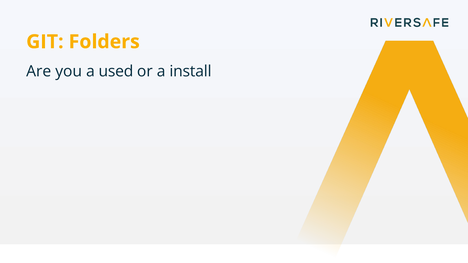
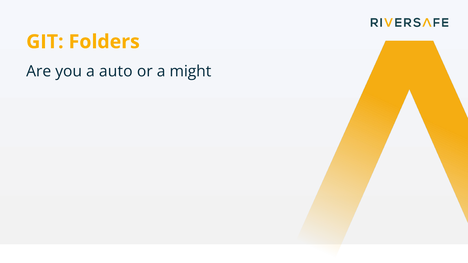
used: used -> auto
install: install -> might
